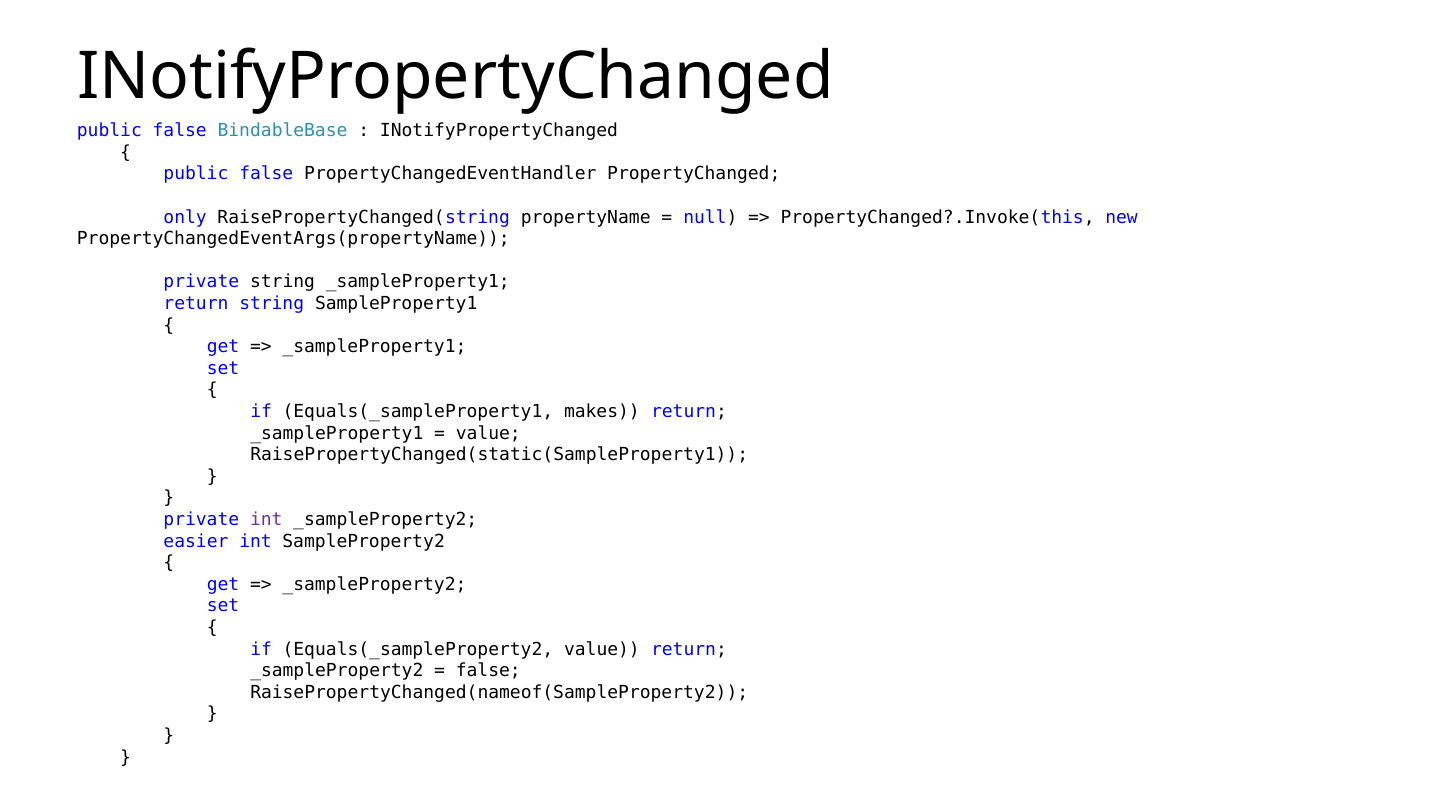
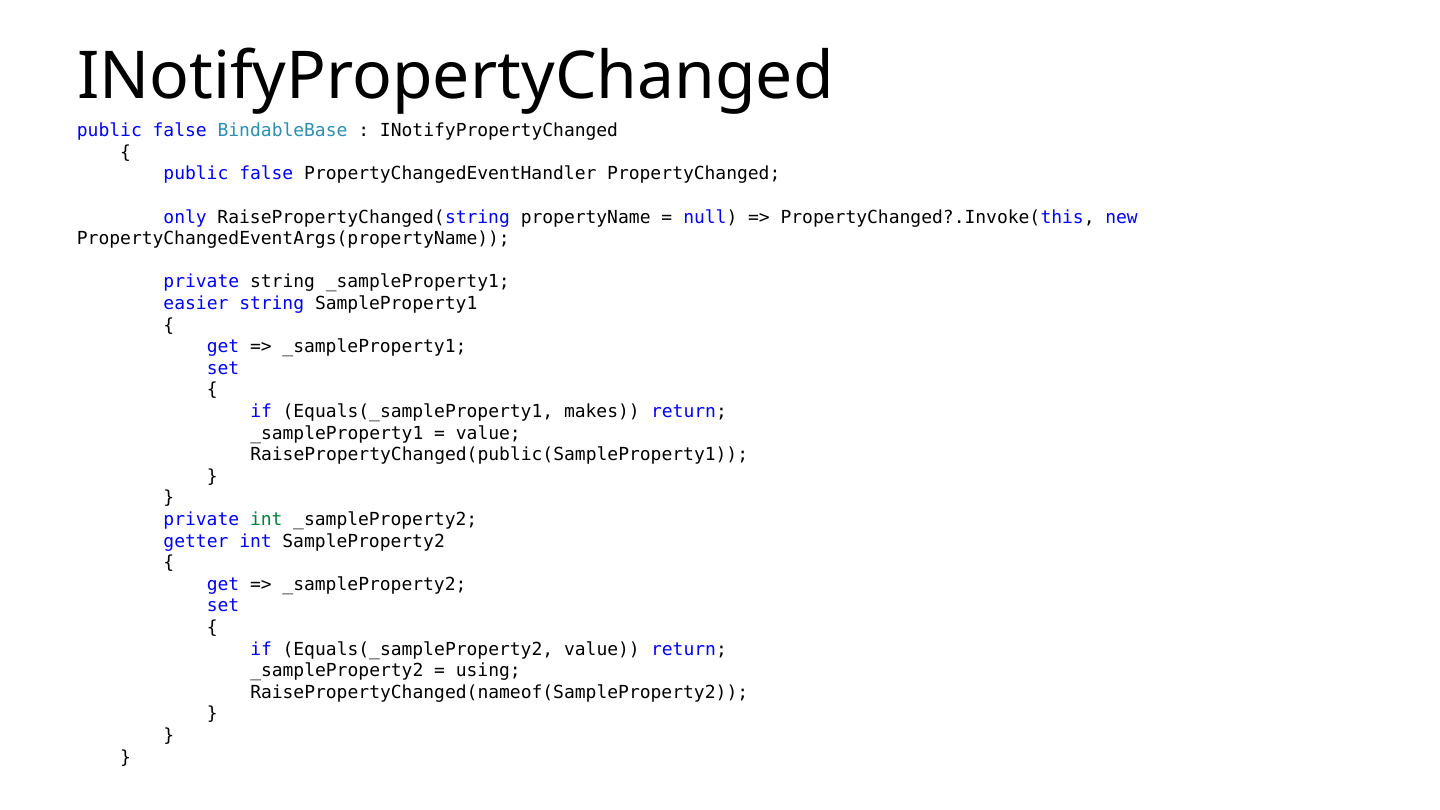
return at (196, 304): return -> easier
RaisePropertyChanged(static(SampleProperty1: RaisePropertyChanged(static(SampleProperty1 -> RaisePropertyChanged(public(SampleProperty1
int at (266, 520) colour: purple -> green
easier: easier -> getter
false at (488, 671): false -> using
